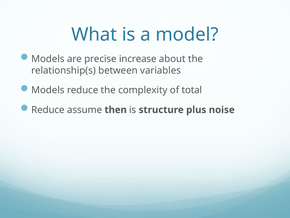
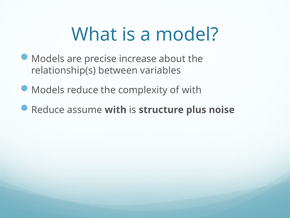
of total: total -> with
assume then: then -> with
